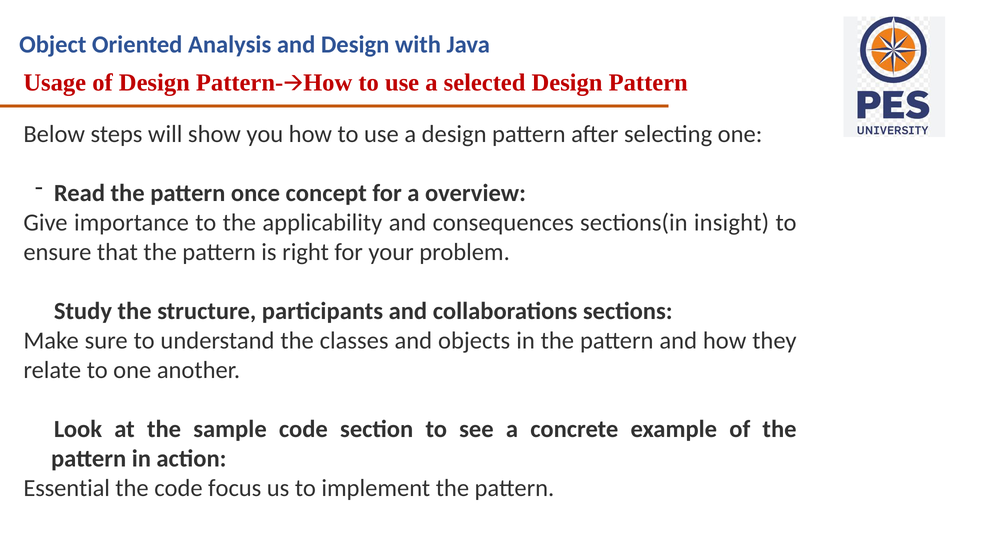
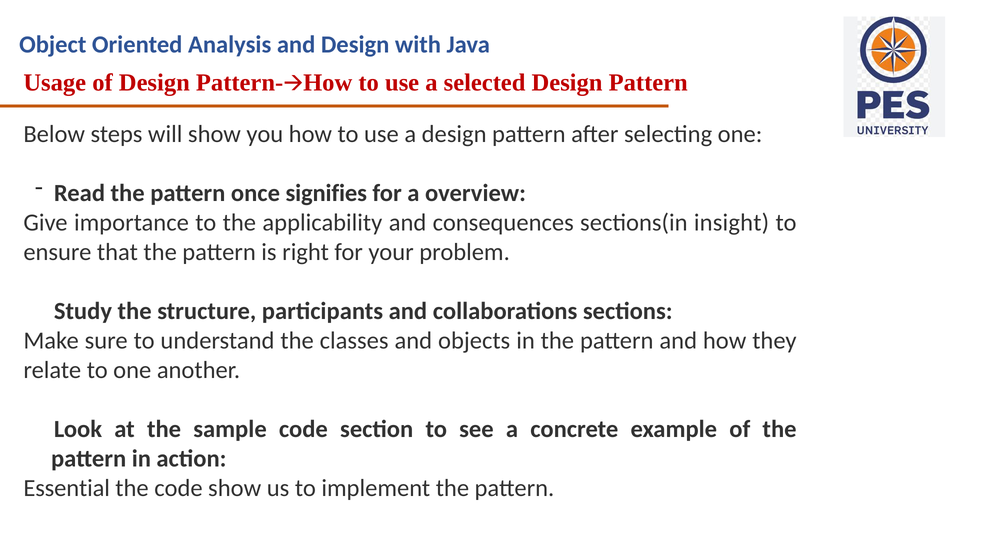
concept: concept -> signifies
code focus: focus -> show
